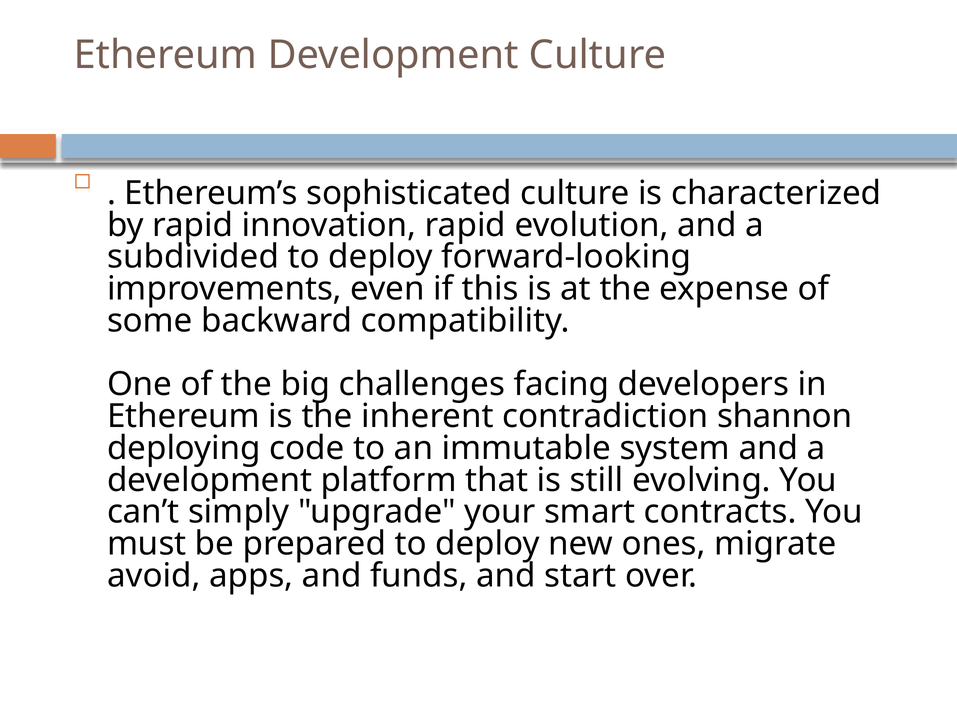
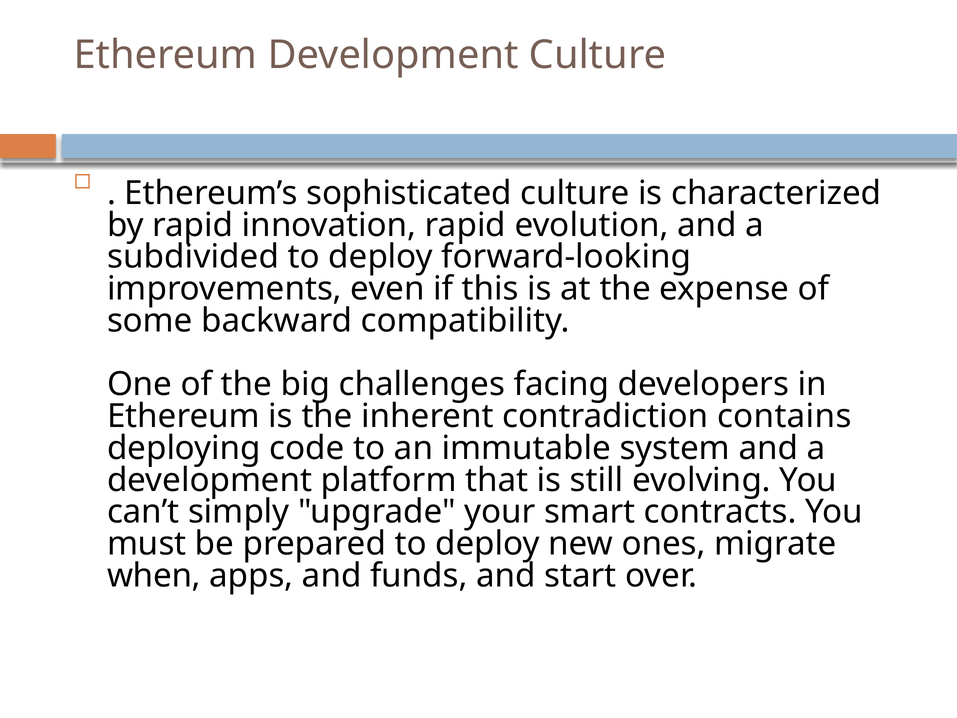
shannon: shannon -> contains
avoid: avoid -> when
